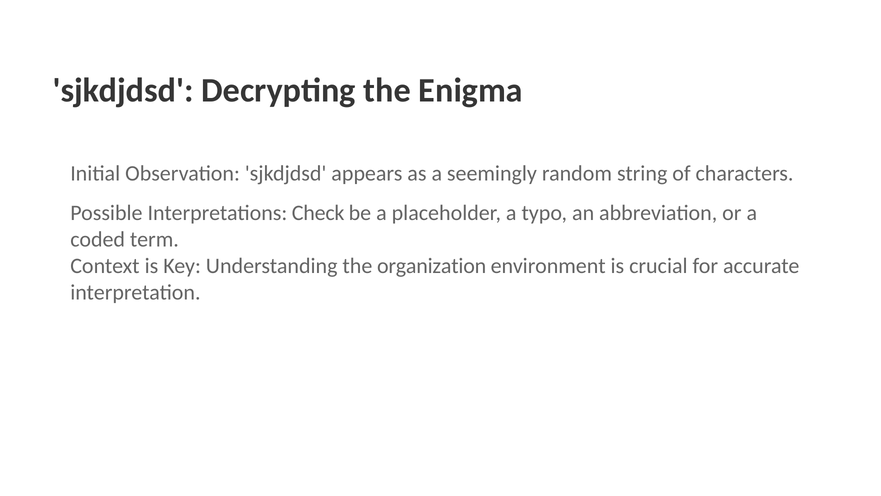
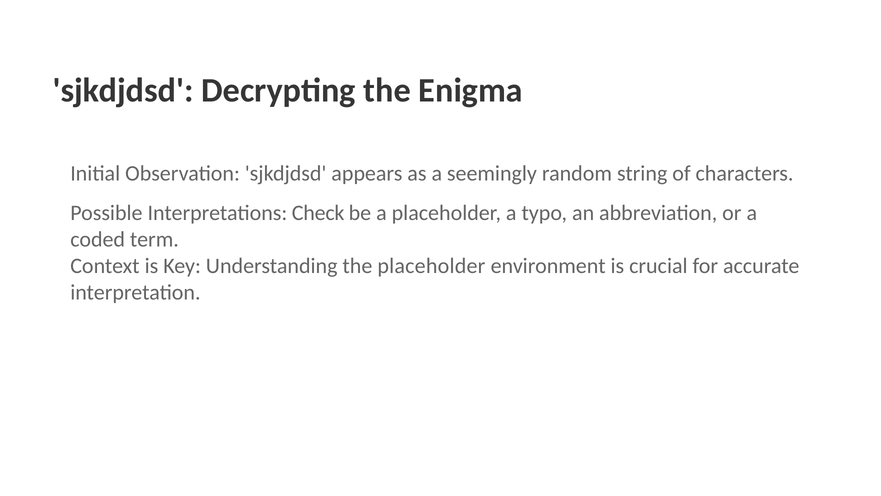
the organization: organization -> placeholder
